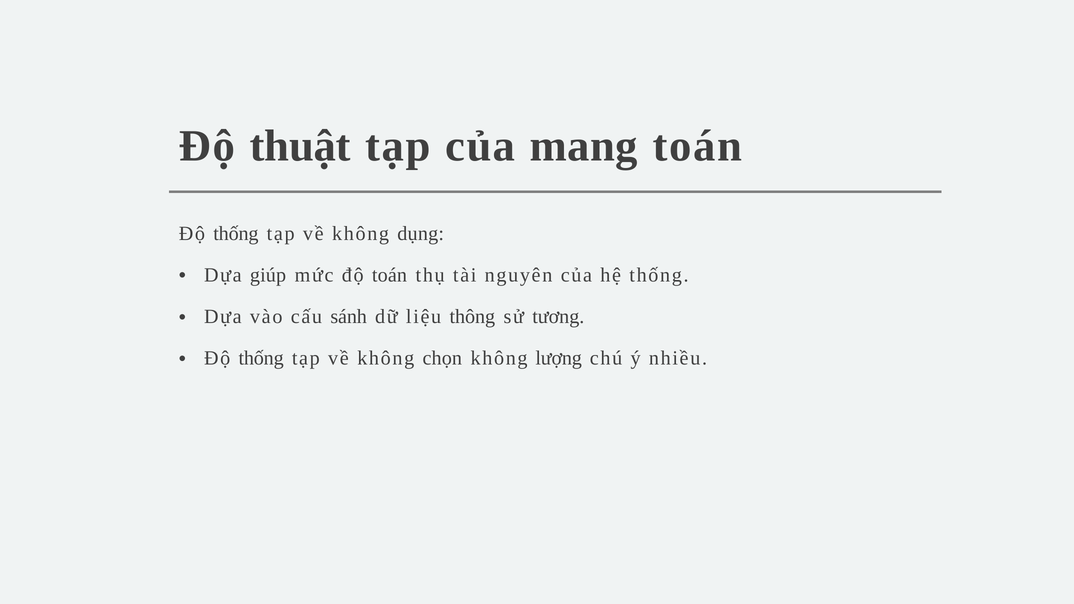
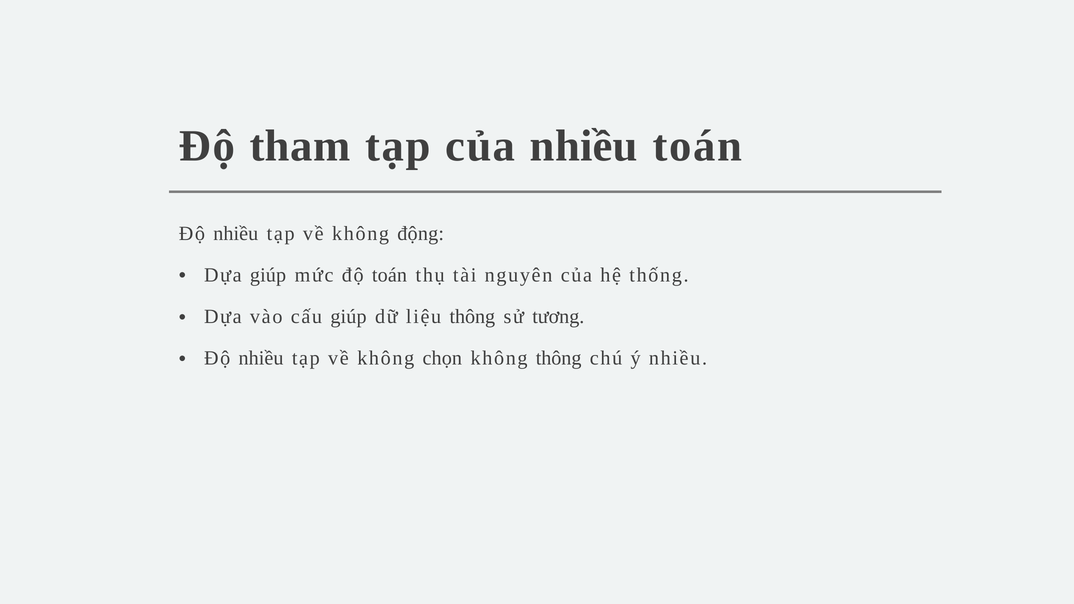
thuật: thuật -> tham
của mang: mang -> nhiều
thống at (236, 234): thống -> nhiều
dụng: dụng -> động
cấu sánh: sánh -> giúp
thống at (261, 358): thống -> nhiều
không lượng: lượng -> thông
